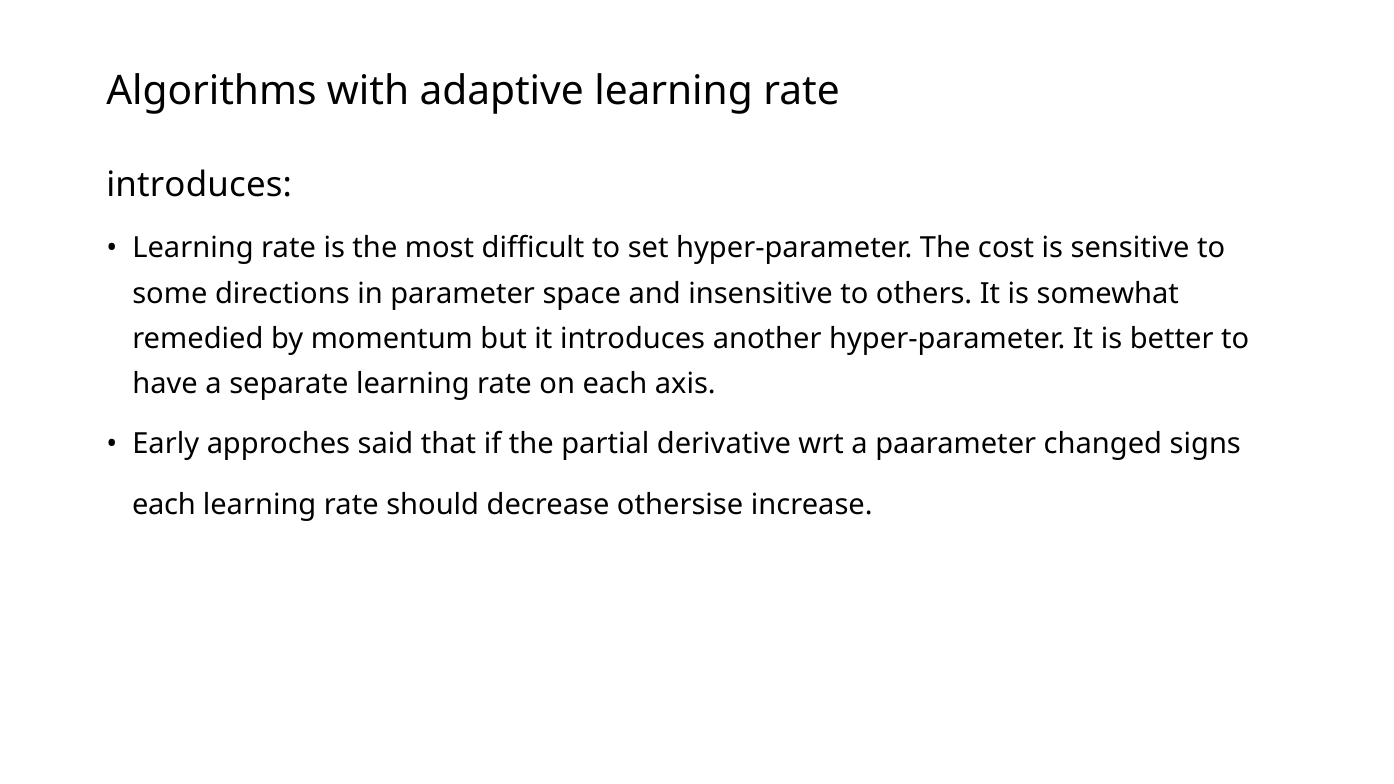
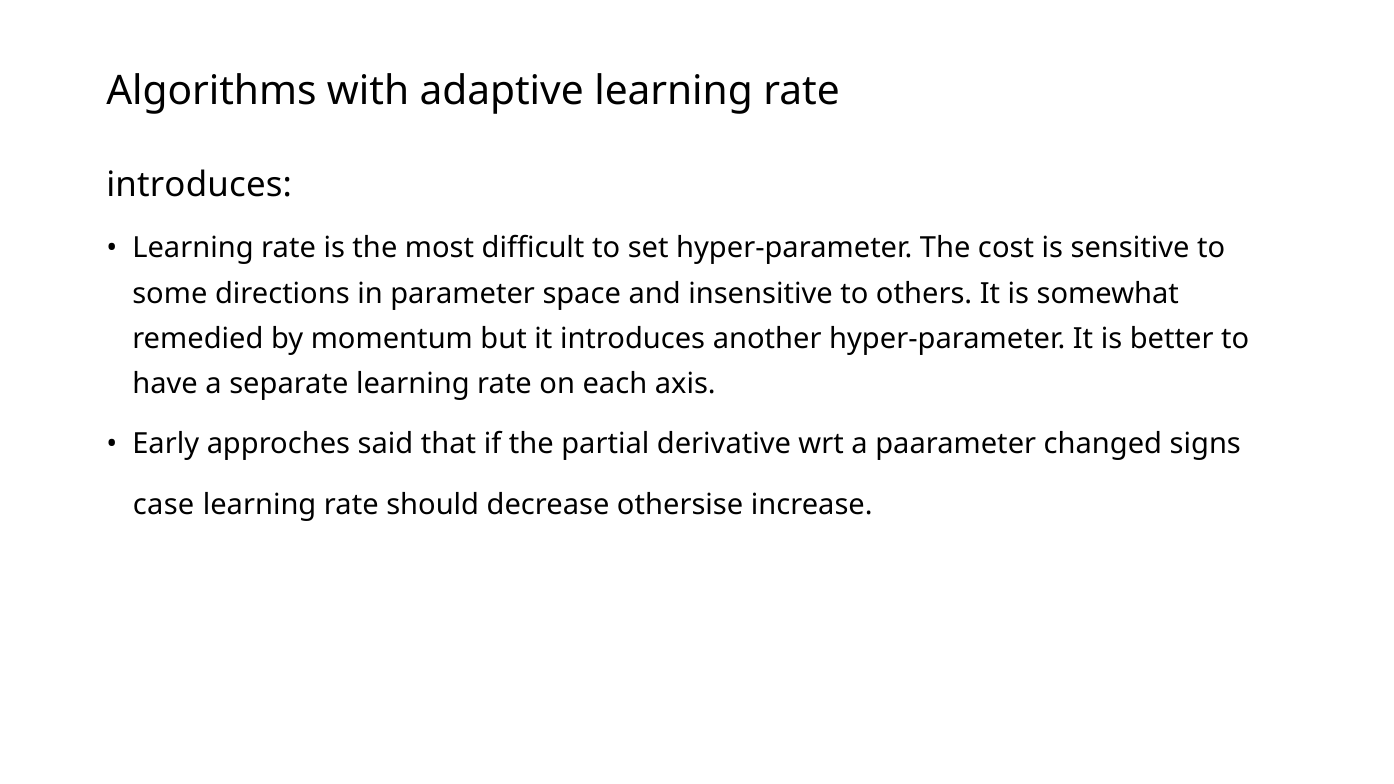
each at (164, 505): each -> case
